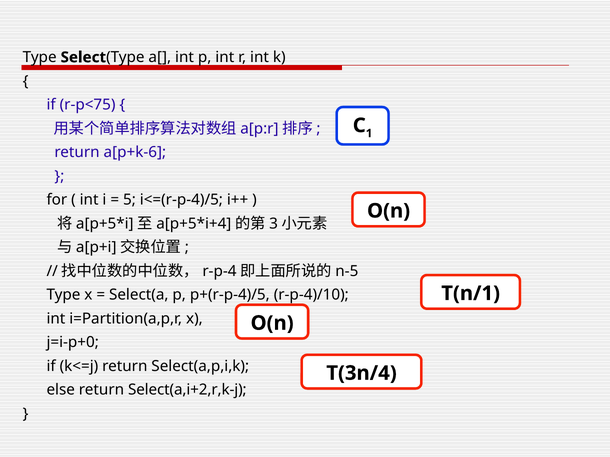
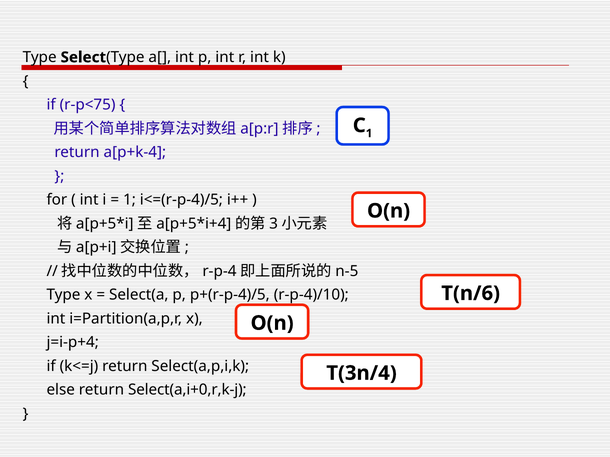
a[p+k-6: a[p+k-6 -> a[p+k-4
5 at (130, 200): 5 -> 1
T(n/1: T(n/1 -> T(n/6
j=i-p+0: j=i-p+0 -> j=i-p+4
Select(a,i+2,r,k-j: Select(a,i+2,r,k-j -> Select(a,i+0,r,k-j
